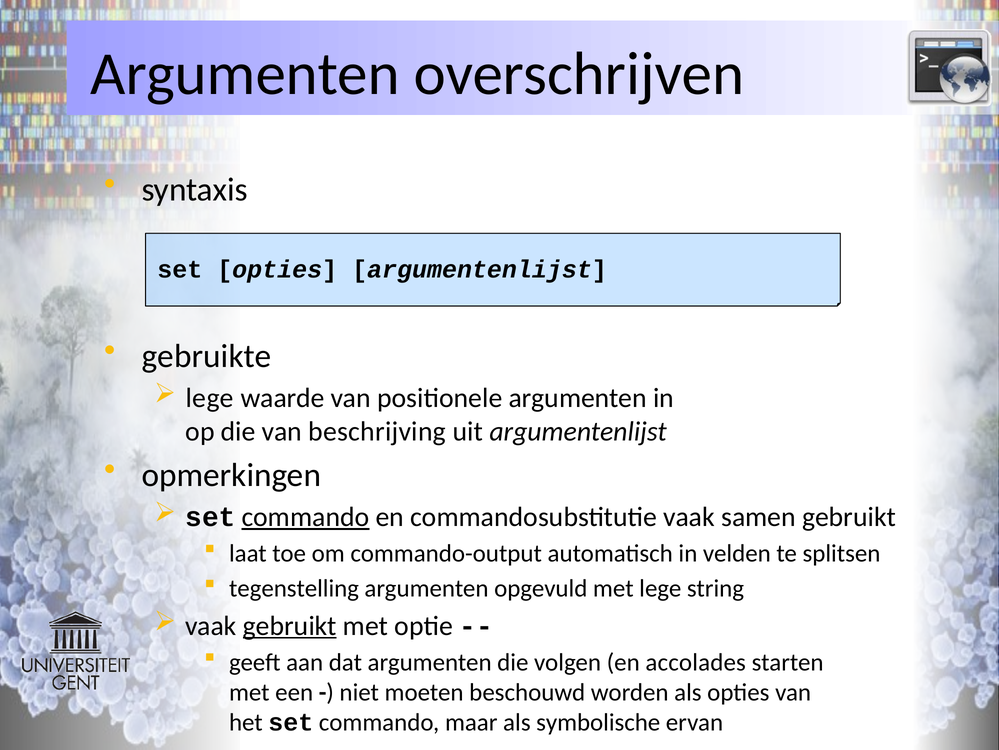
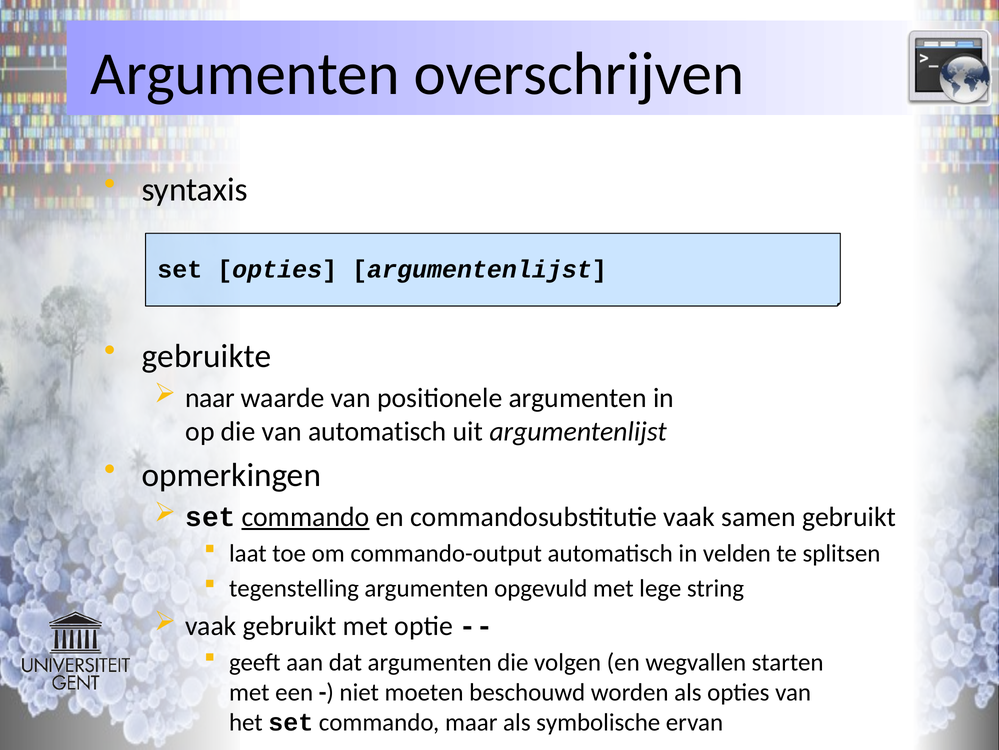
lege at (210, 398): lege -> naar
van beschrijving: beschrijving -> automatisch
gebruikt at (290, 625) underline: present -> none
accolades: accolades -> wegvallen
